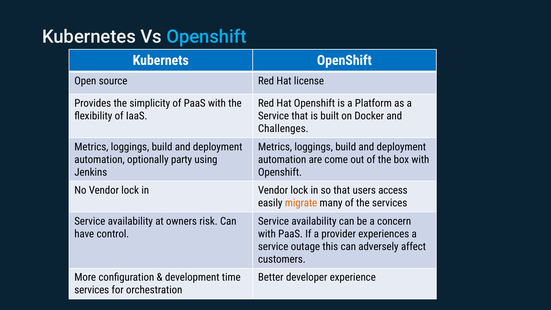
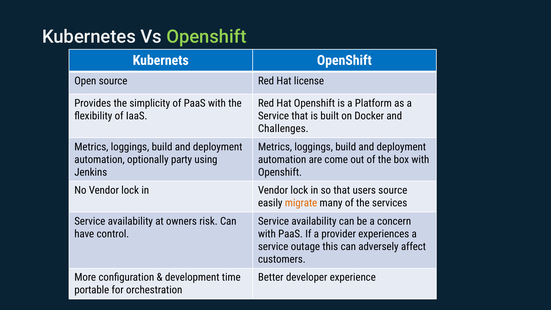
Openshift at (206, 37) colour: light blue -> light green
users access: access -> source
services at (92, 290): services -> portable
